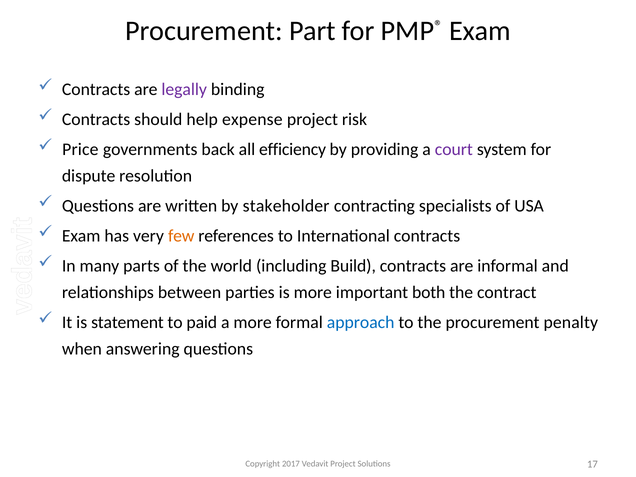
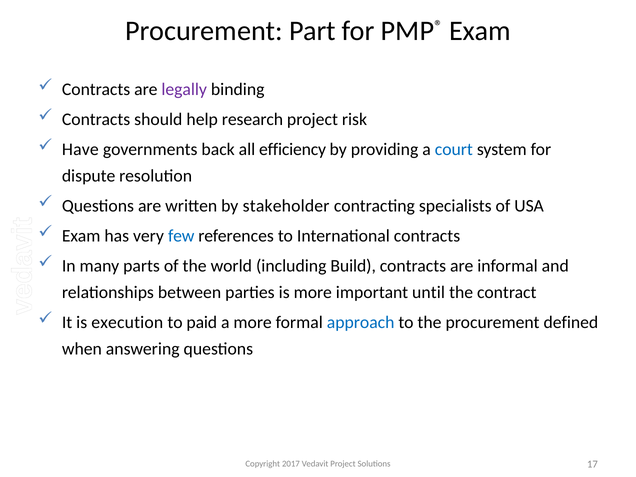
expense: expense -> research
Price: Price -> Have
court colour: purple -> blue
few colour: orange -> blue
both: both -> until
statement: statement -> execution
penalty: penalty -> defined
